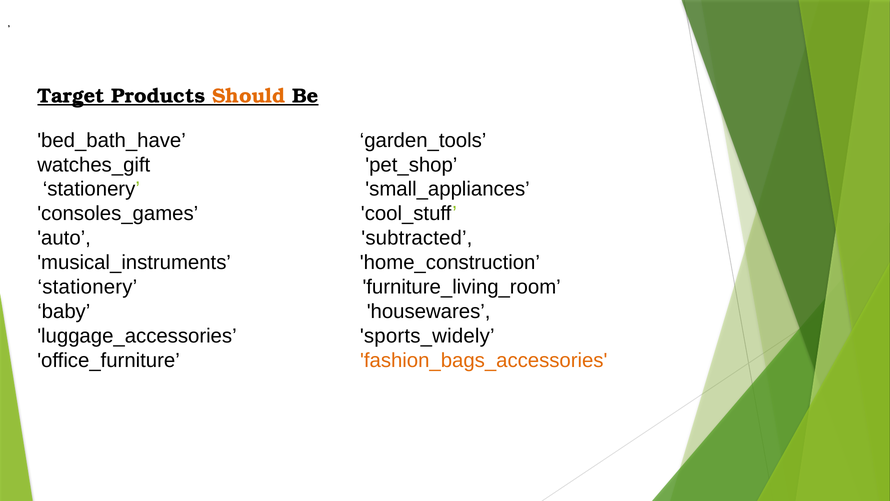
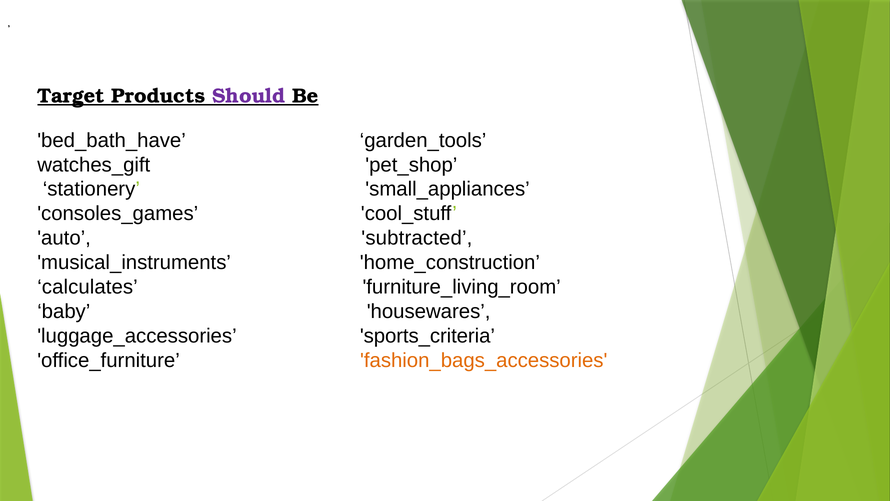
Should colour: orange -> purple
stationery at (87, 287): stationery -> calculates
sports_widely: sports_widely -> sports_criteria
